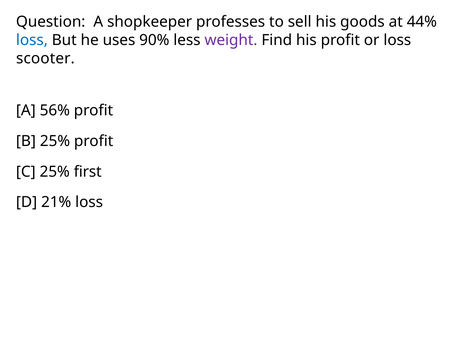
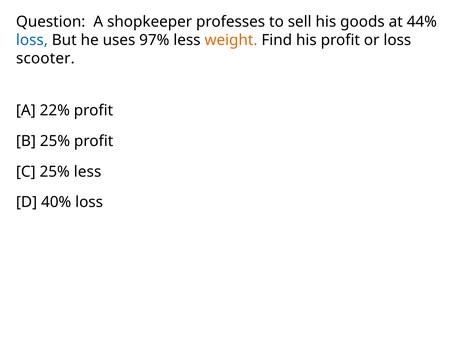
90%: 90% -> 97%
weight colour: purple -> orange
56%: 56% -> 22%
25% first: first -> less
21%: 21% -> 40%
